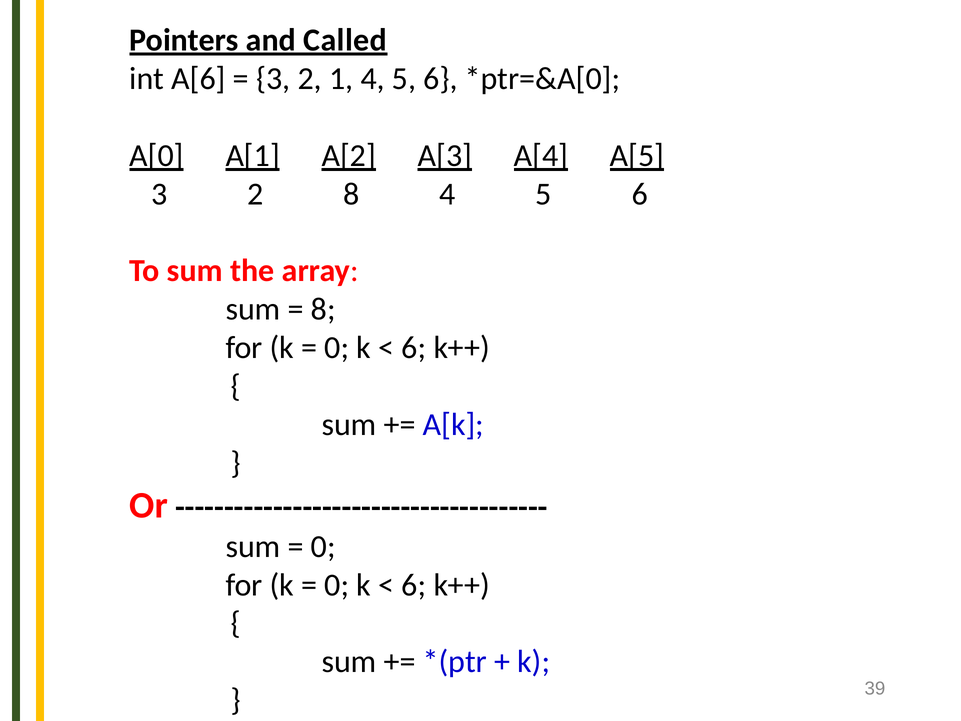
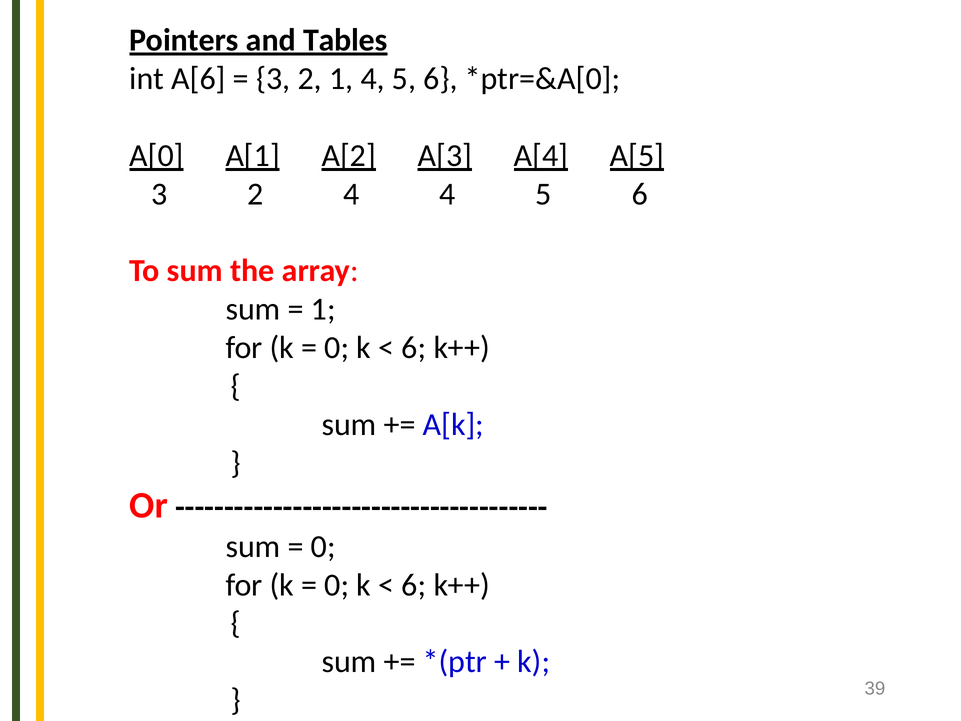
Called: Called -> Tables
2 8: 8 -> 4
8 at (323, 309): 8 -> 1
